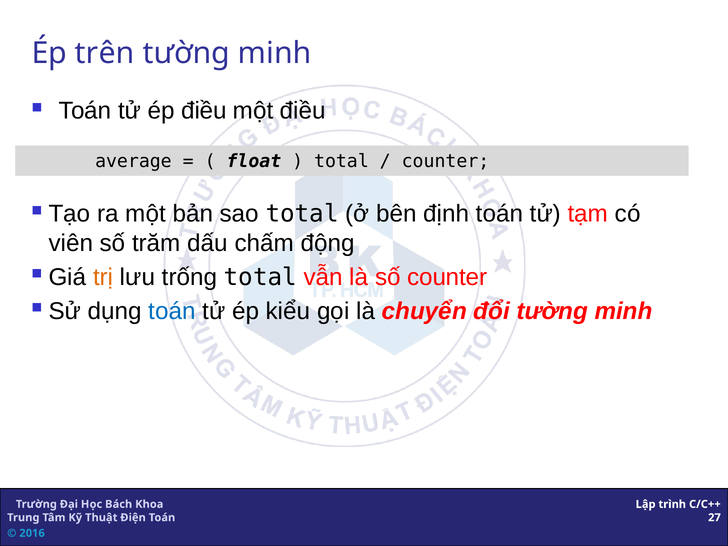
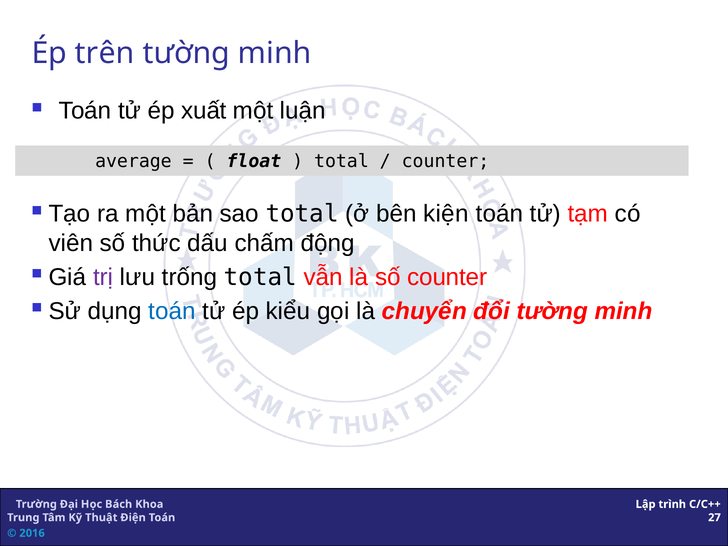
ép điều: điều -> xuất
một điều: điều -> luận
định: định -> kiện
trăm: trăm -> thức
trị colour: orange -> purple
